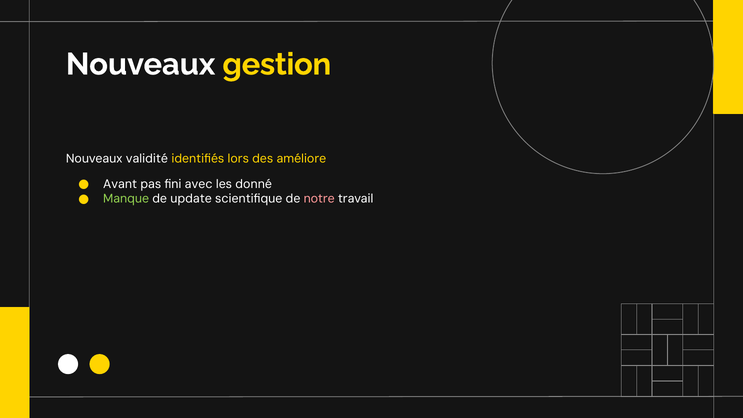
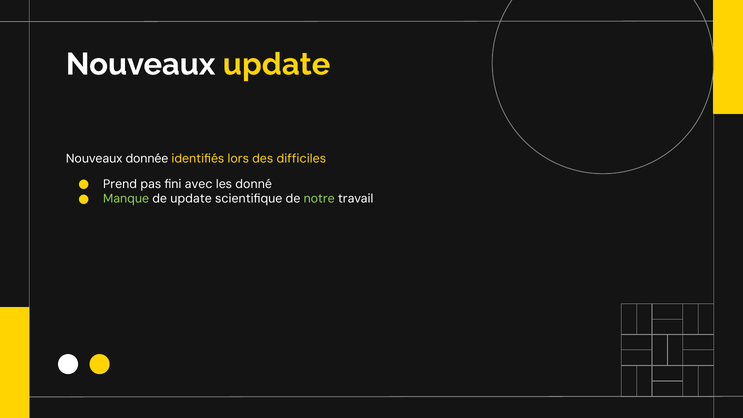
Nouveaux gestion: gestion -> update
validité: validité -> donnée
améliore: améliore -> difficiles
Avant: Avant -> Prend
notre colour: pink -> light green
